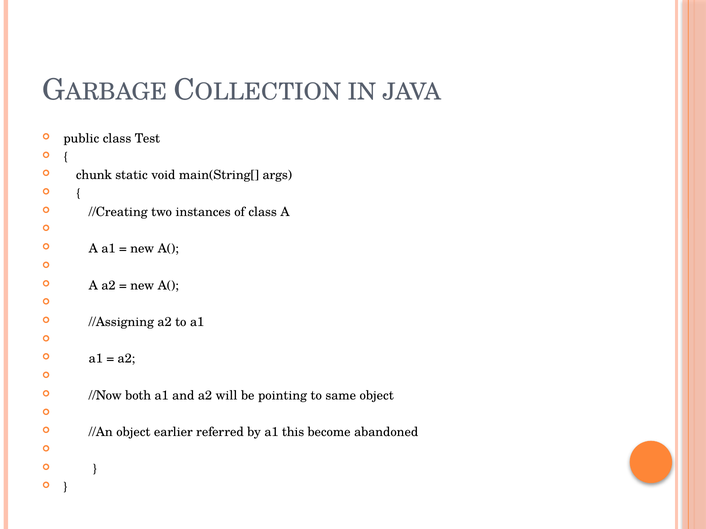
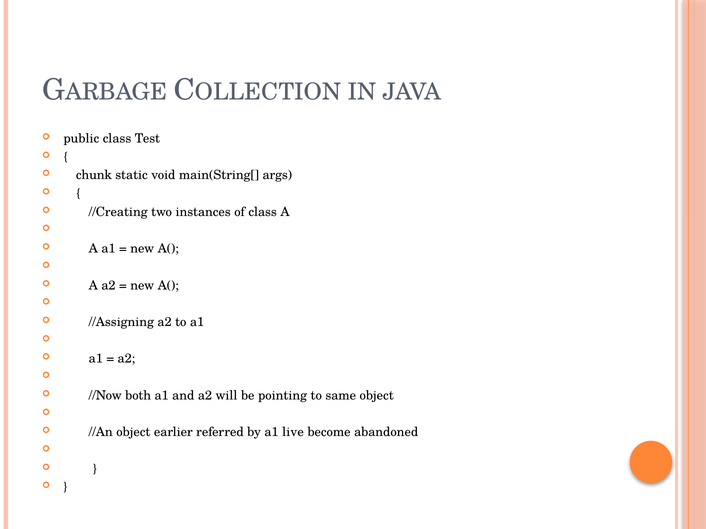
this: this -> live
